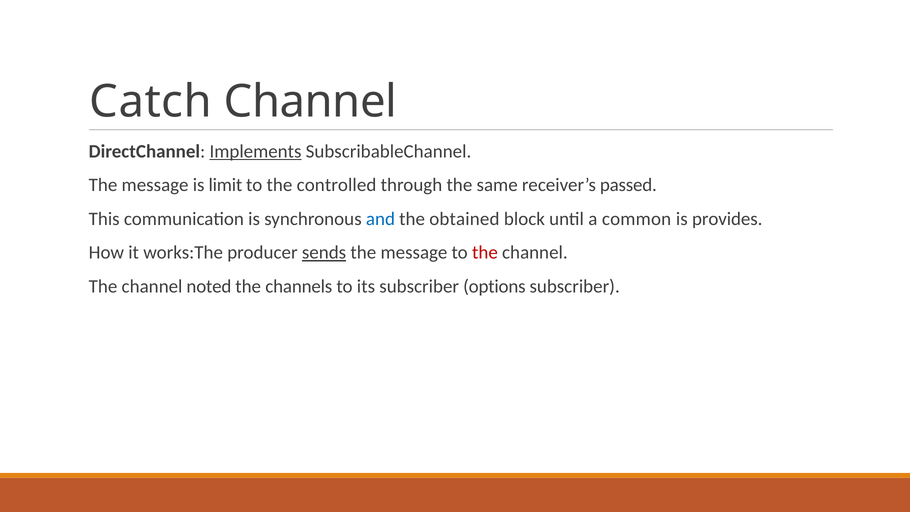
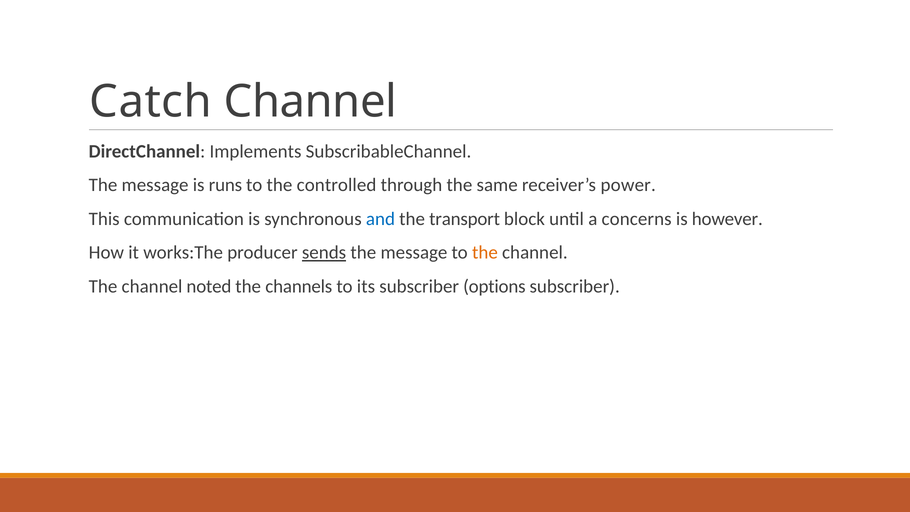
Implements underline: present -> none
limit: limit -> runs
passed: passed -> power
obtained: obtained -> transport
common: common -> concerns
provides: provides -> however
the at (485, 253) colour: red -> orange
